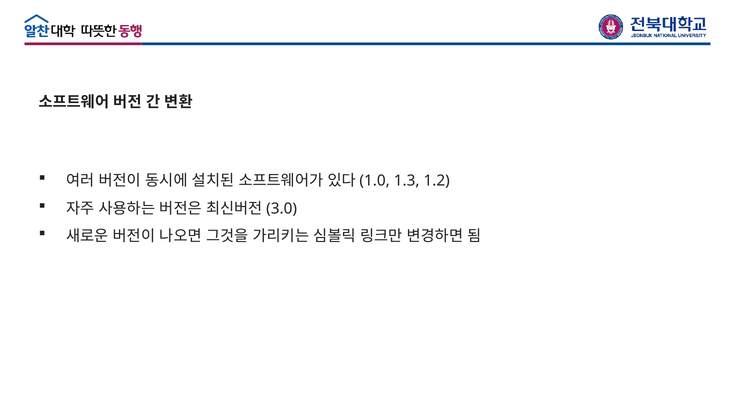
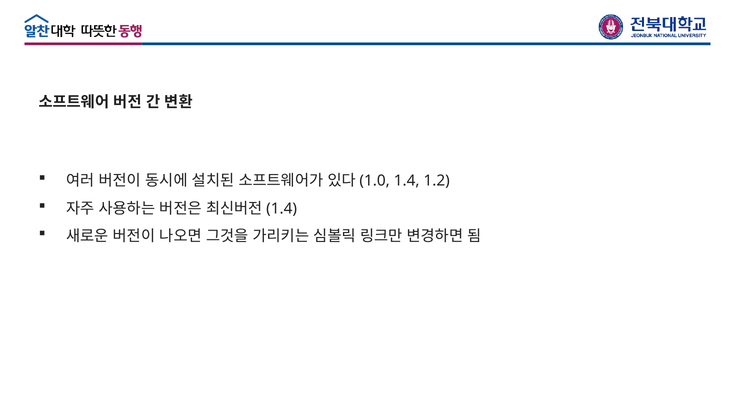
1.3 at (407, 181): 1.3 -> 1.4
3.0 at (282, 209): 3.0 -> 1.4
